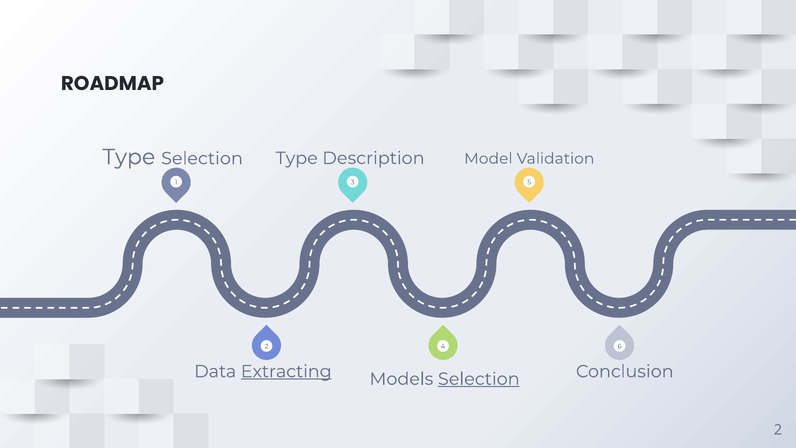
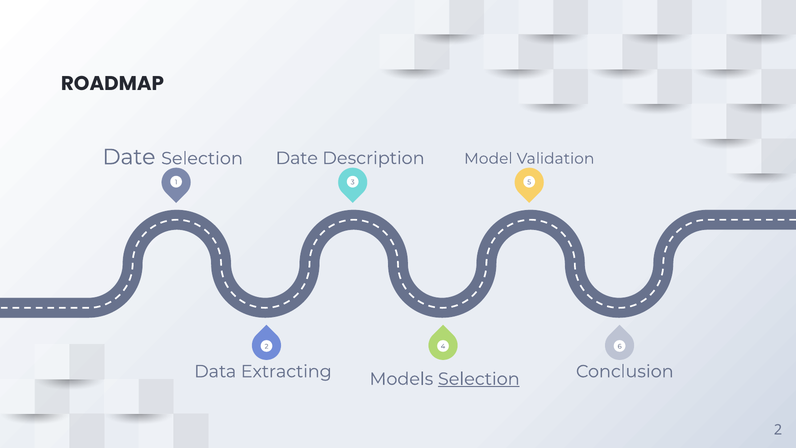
Type at (129, 157): Type -> Date
Selection Type: Type -> Date
Extracting underline: present -> none
